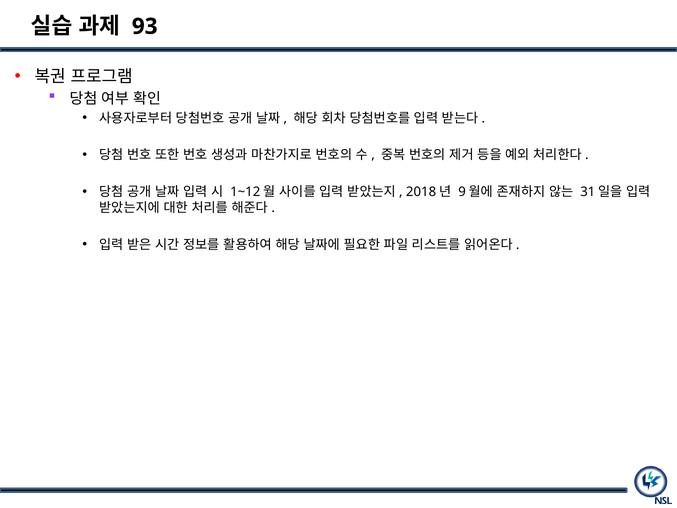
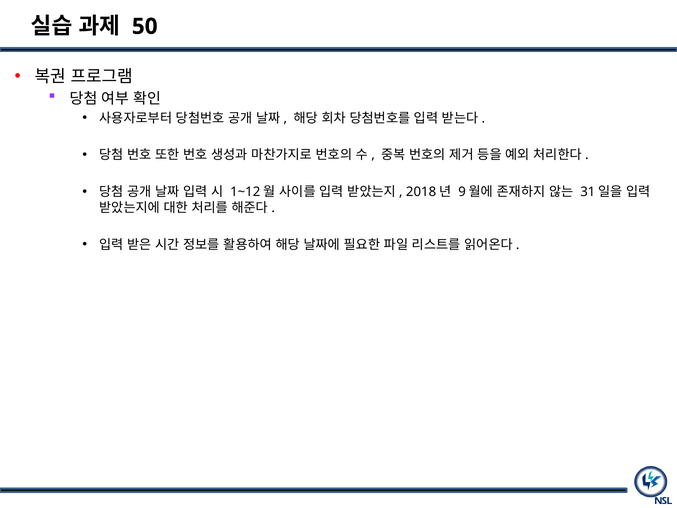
93: 93 -> 50
